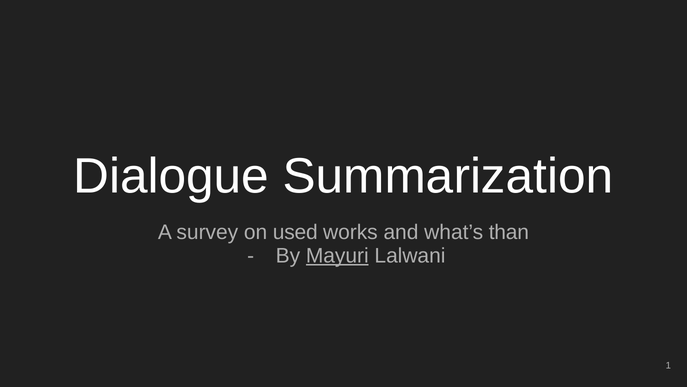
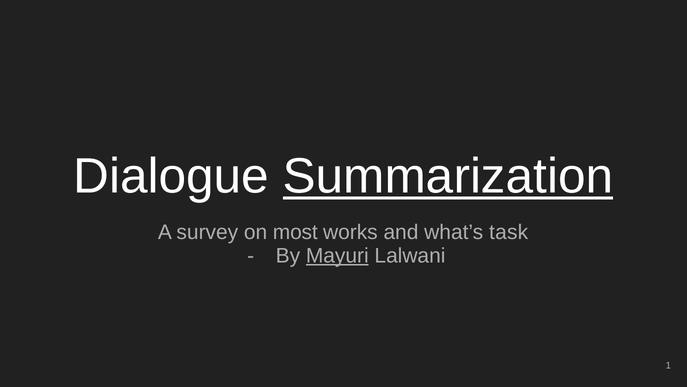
Summarization underline: none -> present
used: used -> most
than: than -> task
